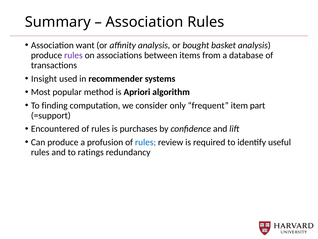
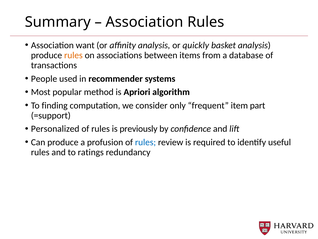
bought: bought -> quickly
rules at (73, 55) colour: purple -> orange
Insight: Insight -> People
Encountered: Encountered -> Personalized
purchases: purchases -> previously
